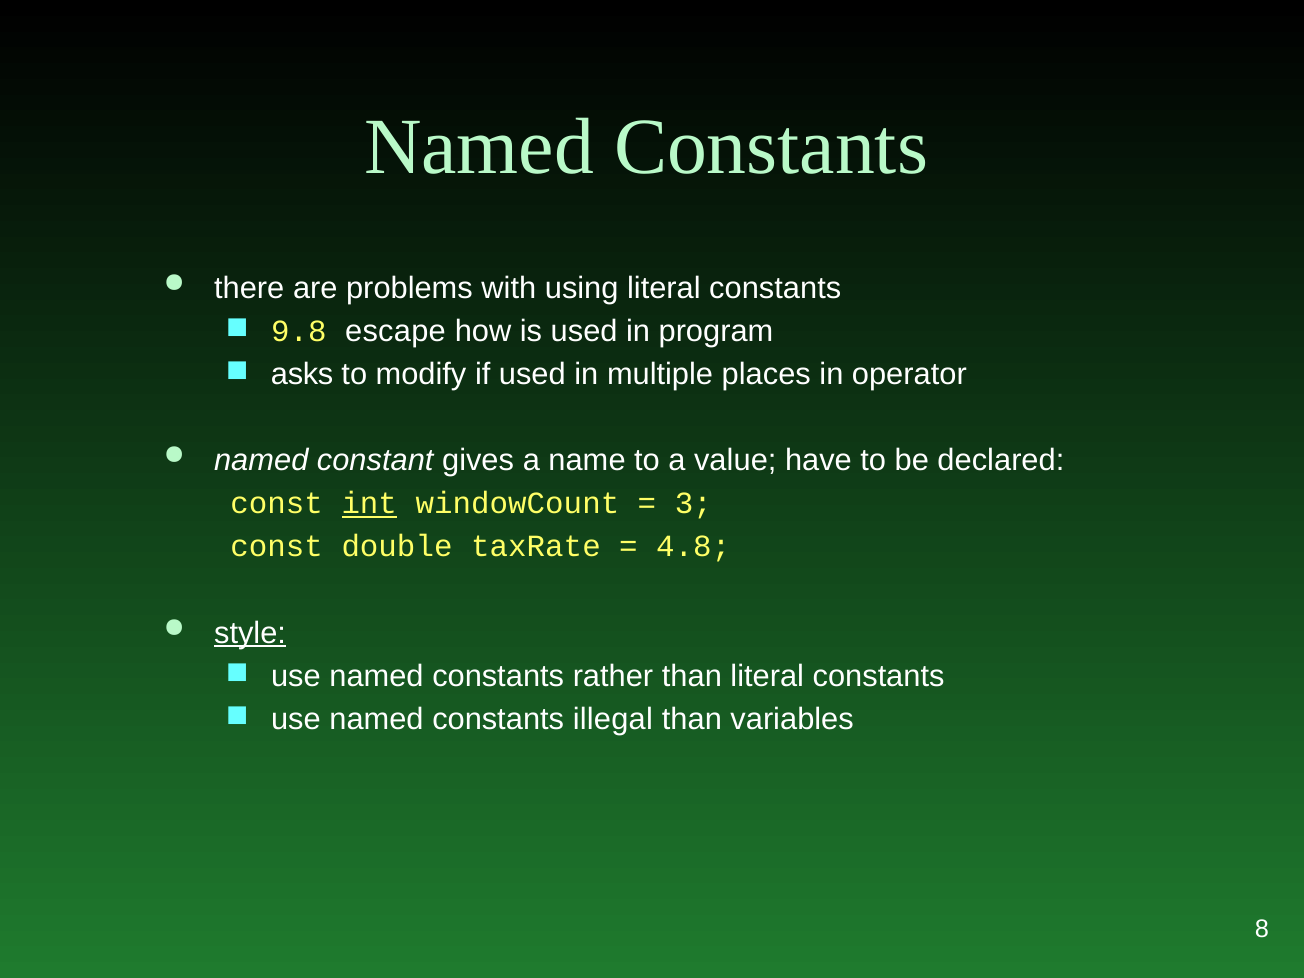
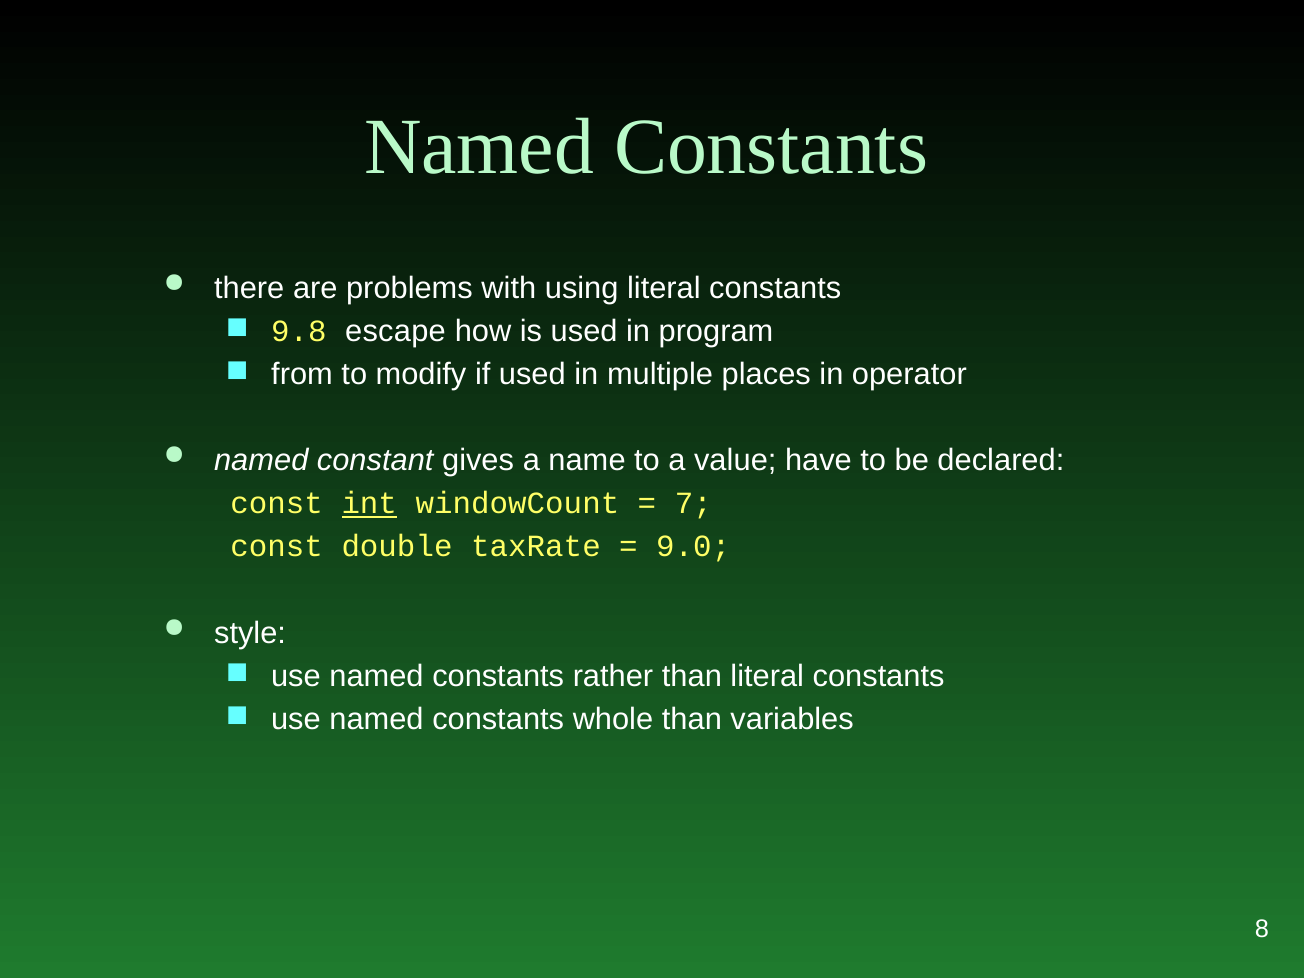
asks: asks -> from
3: 3 -> 7
4.8: 4.8 -> 9.0
style underline: present -> none
illegal: illegal -> whole
